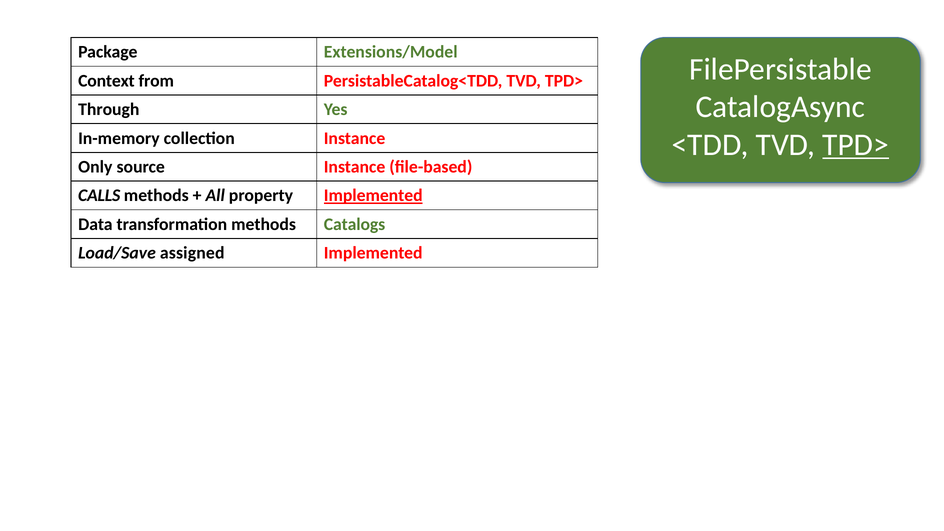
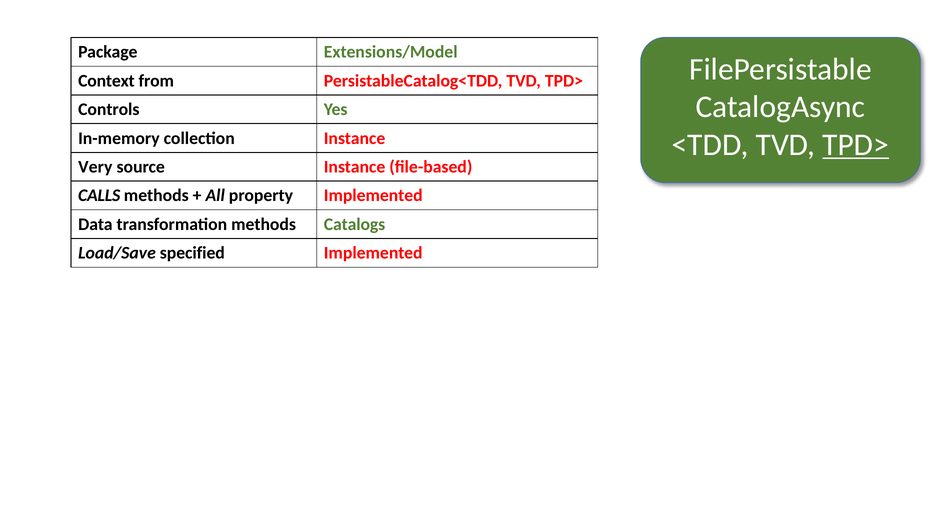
Through: Through -> Controls
Only: Only -> Very
Implemented at (373, 196) underline: present -> none
assigned: assigned -> specified
